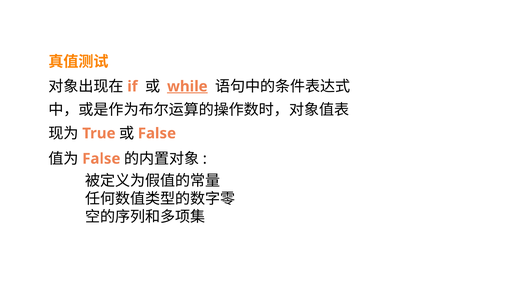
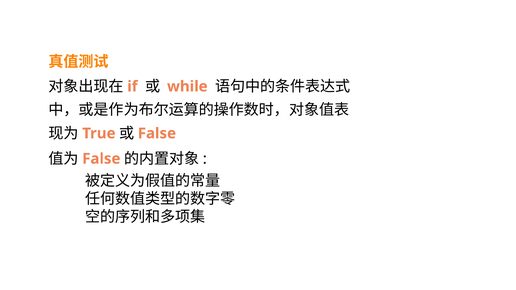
while underline: present -> none
